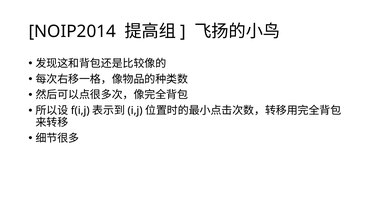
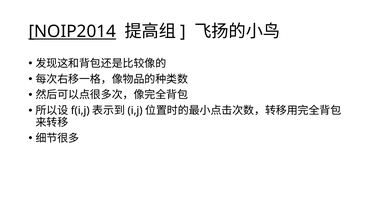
NOIP2014 underline: none -> present
